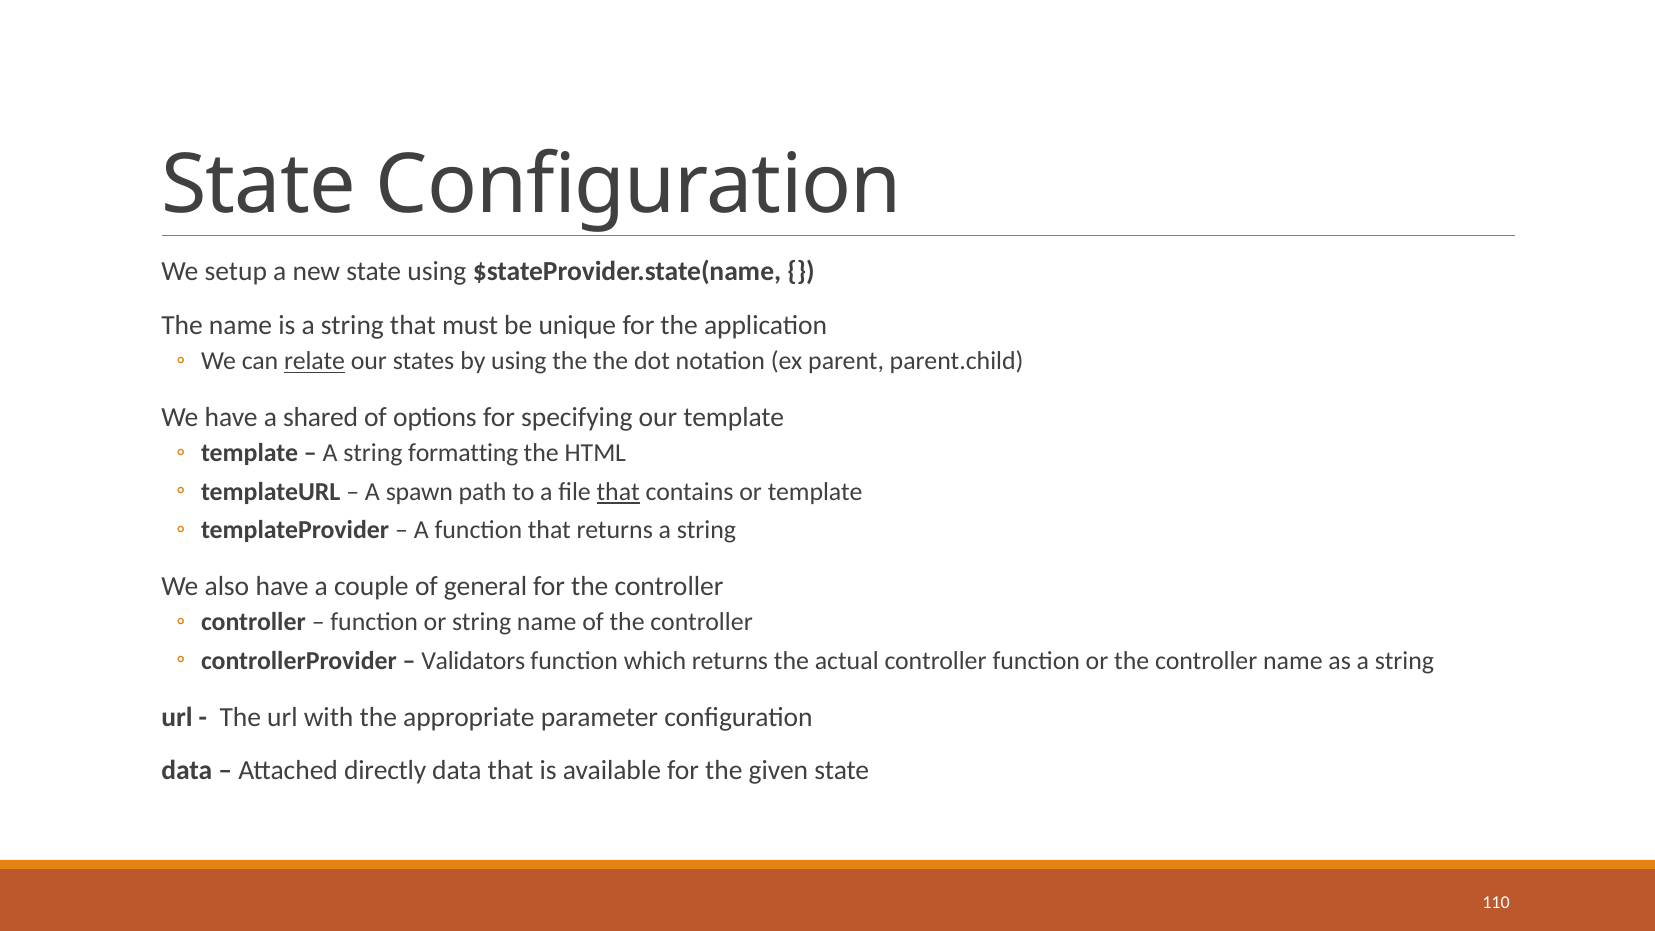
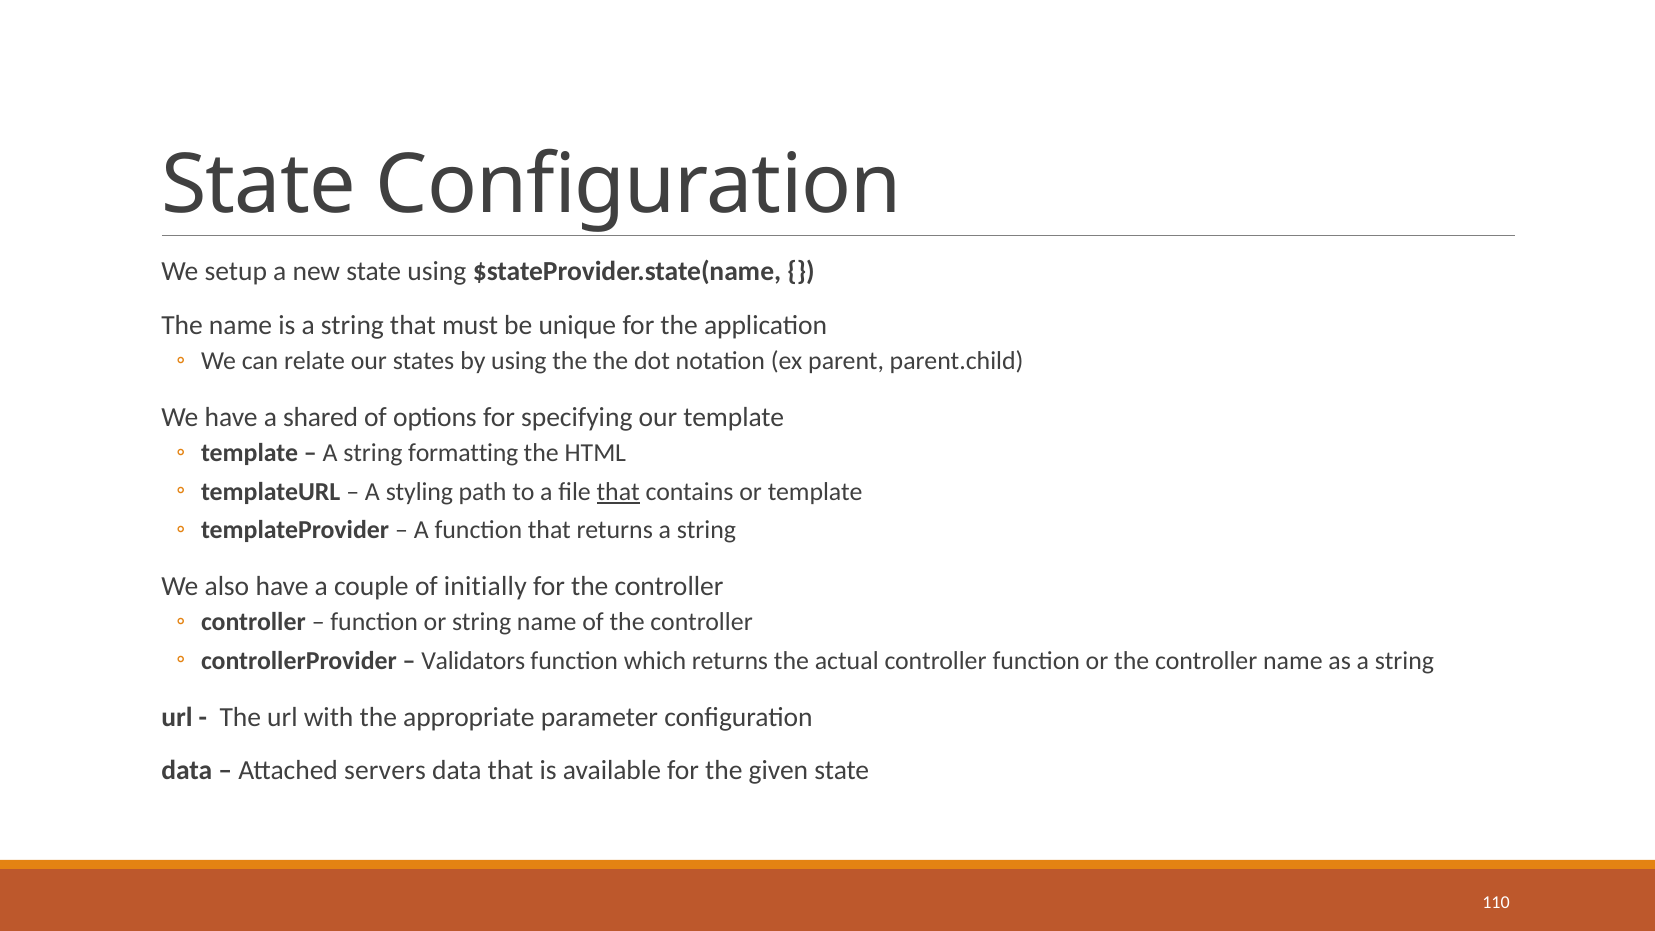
relate underline: present -> none
spawn: spawn -> styling
general: general -> initially
directly: directly -> servers
